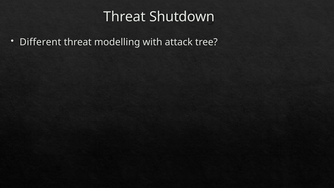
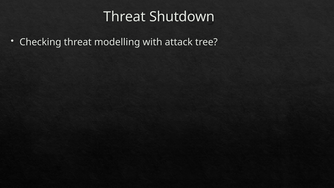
Different: Different -> Checking
